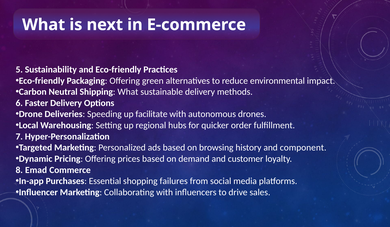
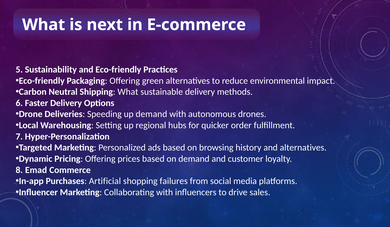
up facilitate: facilitate -> demand
and component: component -> alternatives
Essential: Essential -> Artificial
